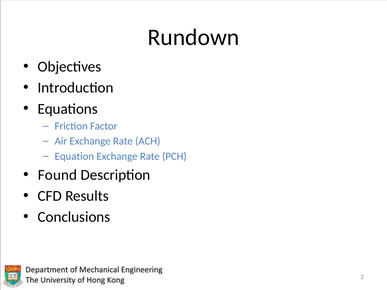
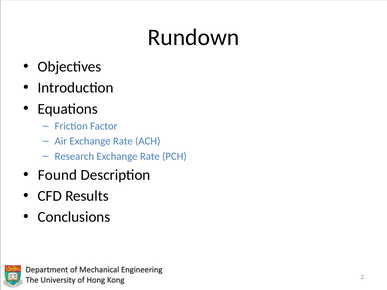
Equation: Equation -> Research
